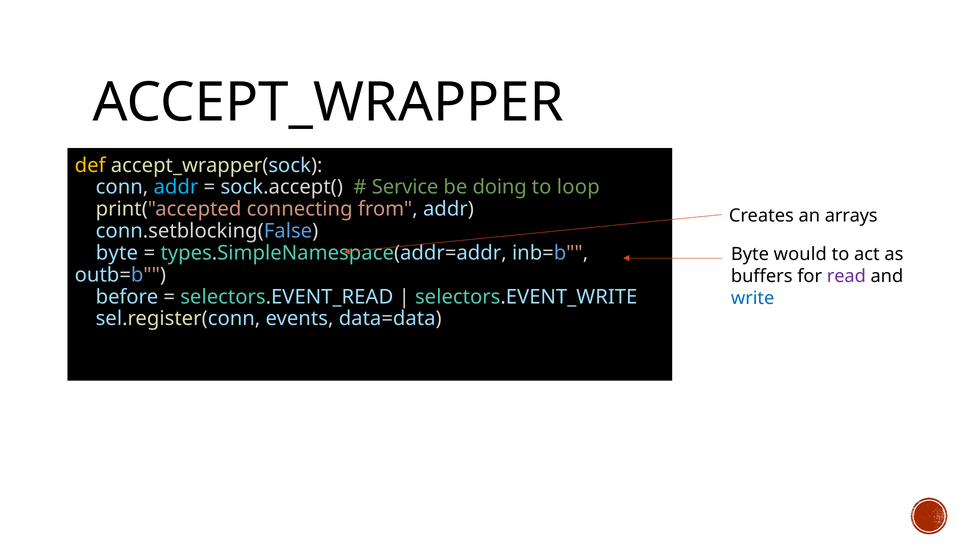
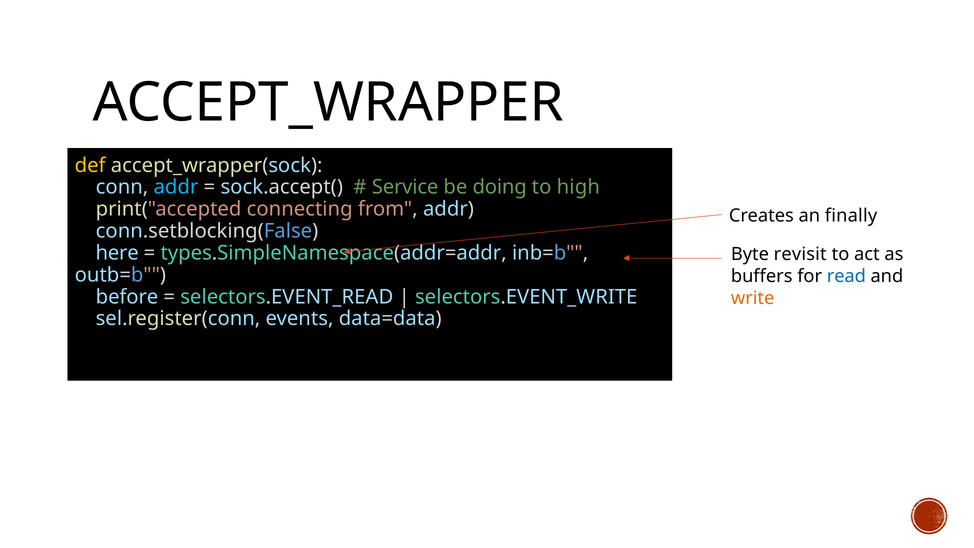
loop: loop -> high
arrays: arrays -> finally
byte at (117, 253): byte -> here
would: would -> revisit
read colour: purple -> blue
write colour: blue -> orange
